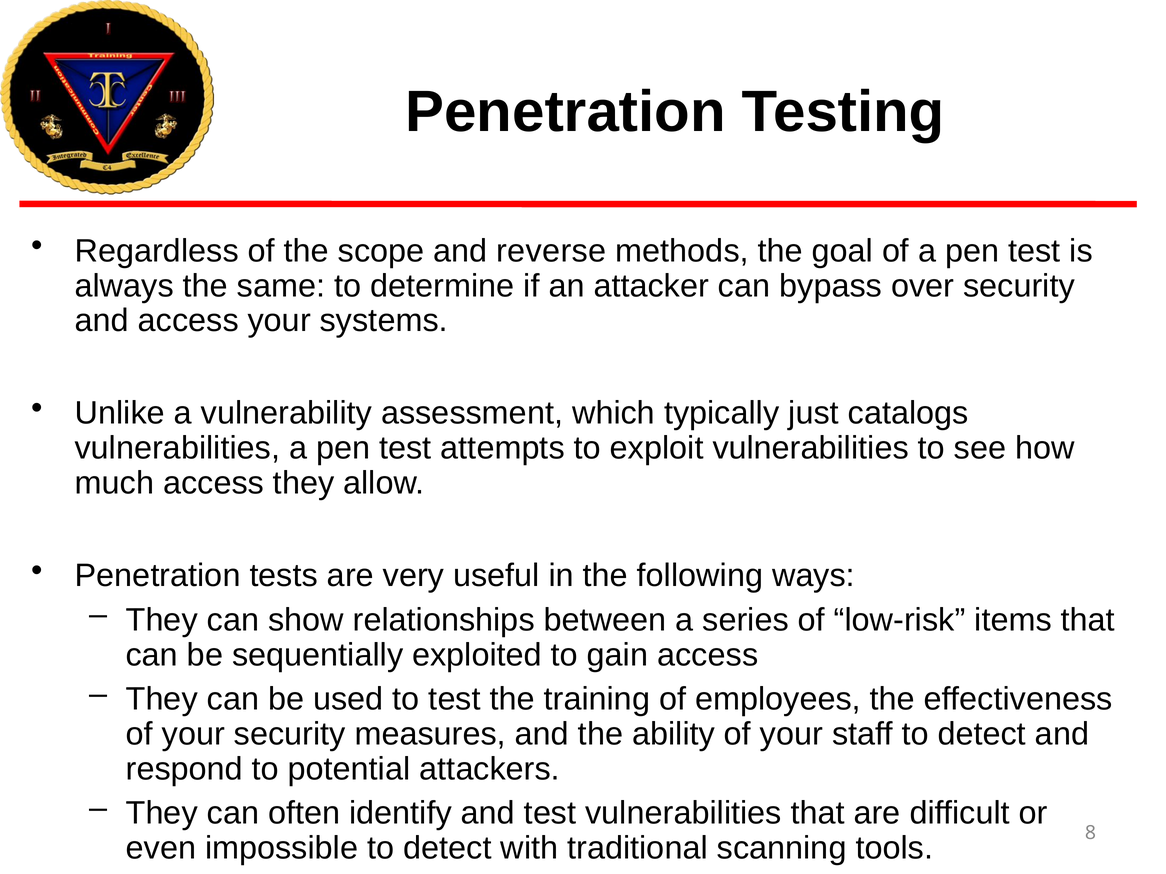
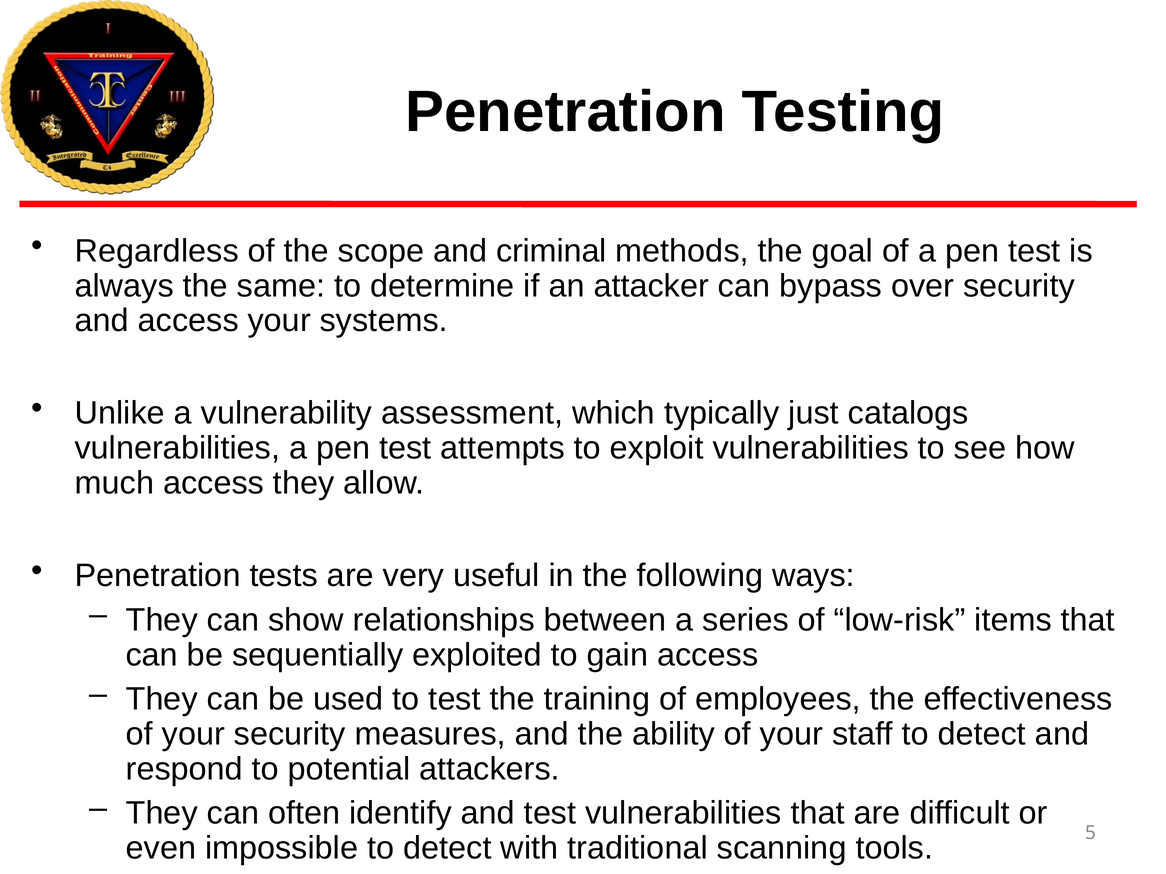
reverse: reverse -> criminal
8: 8 -> 5
